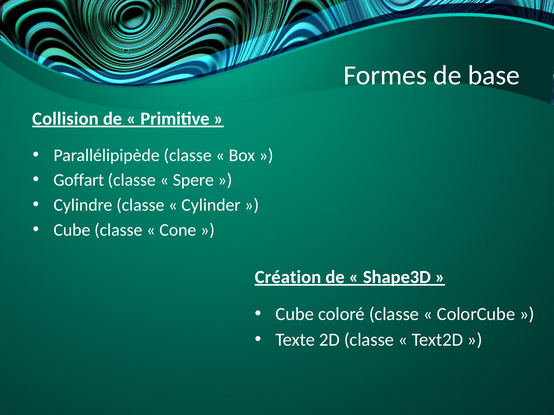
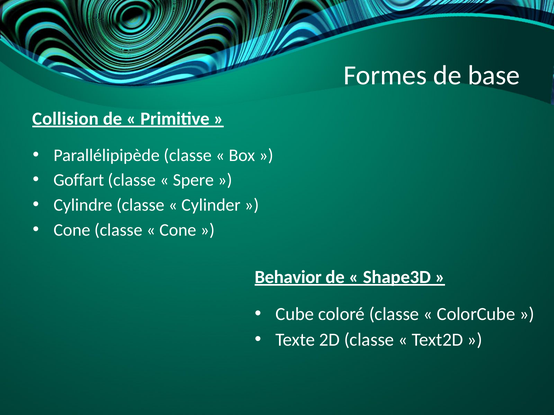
Cube at (72, 230): Cube -> Cone
Création: Création -> Behavior
